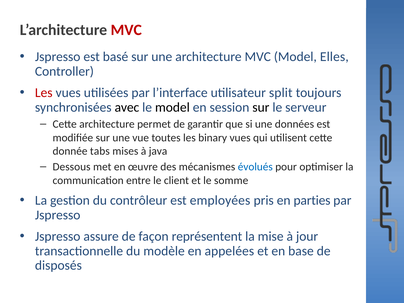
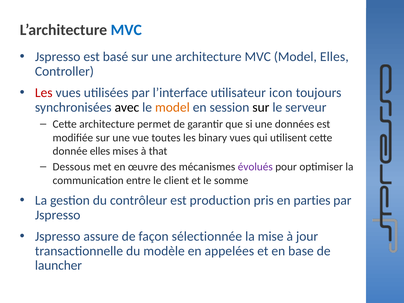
MVC at (126, 30) colour: red -> blue
split: split -> icon
model at (172, 107) colour: black -> orange
donnée tabs: tabs -> elles
java: java -> that
évolués colour: blue -> purple
employées: employées -> production
représentent: représentent -> sélectionnée
disposés: disposés -> launcher
